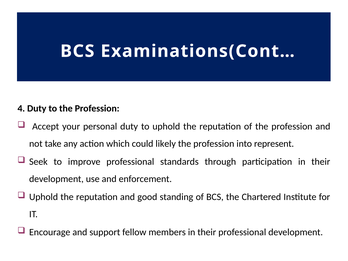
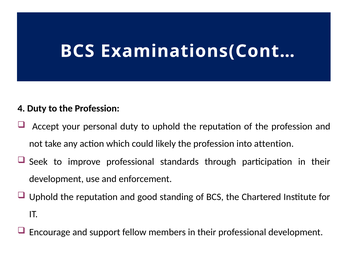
represent: represent -> attention
